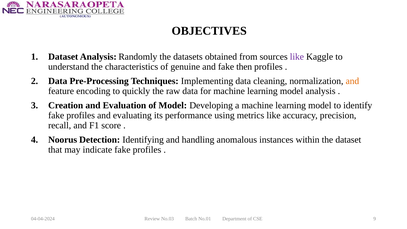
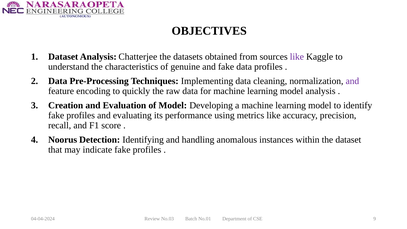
Randomly: Randomly -> Chatterjee
fake then: then -> data
and at (352, 81) colour: orange -> purple
